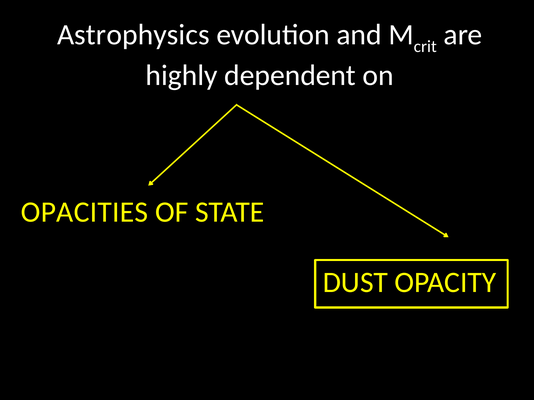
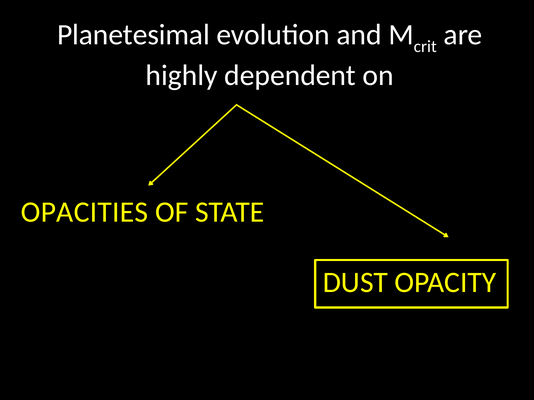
Astrophysics: Astrophysics -> Planetesimal
